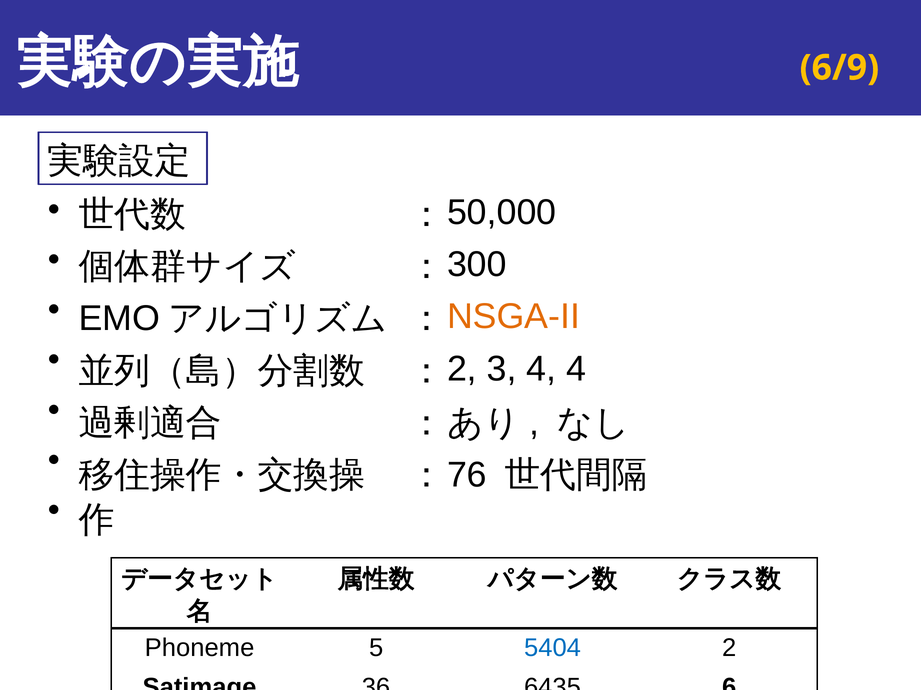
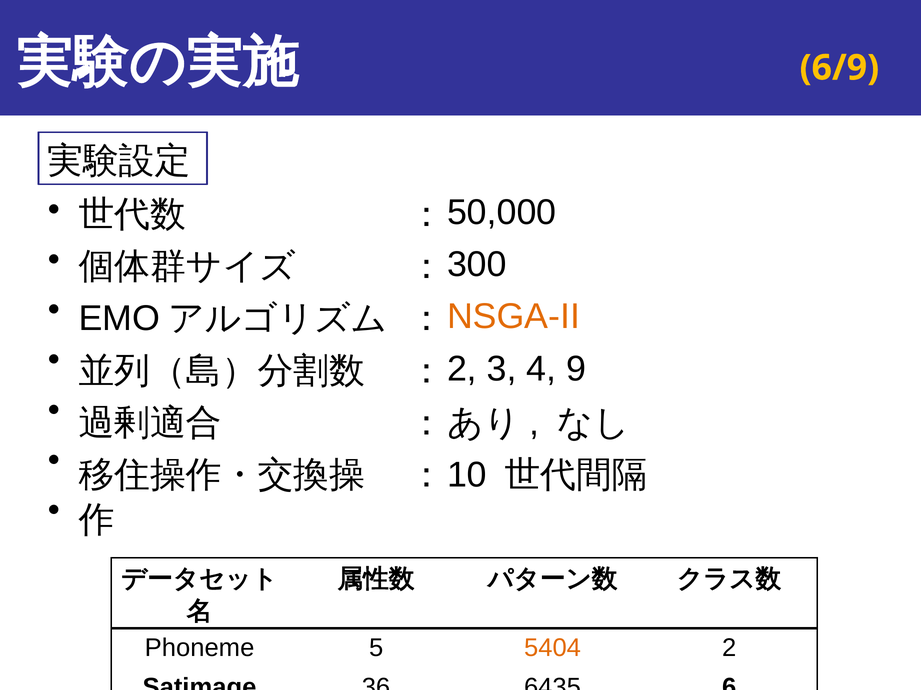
4 at (576, 369): 4 -> 9
76: 76 -> 10
5404 colour: blue -> orange
